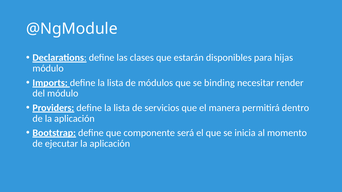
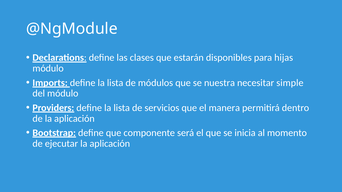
binding: binding -> nuestra
render: render -> simple
